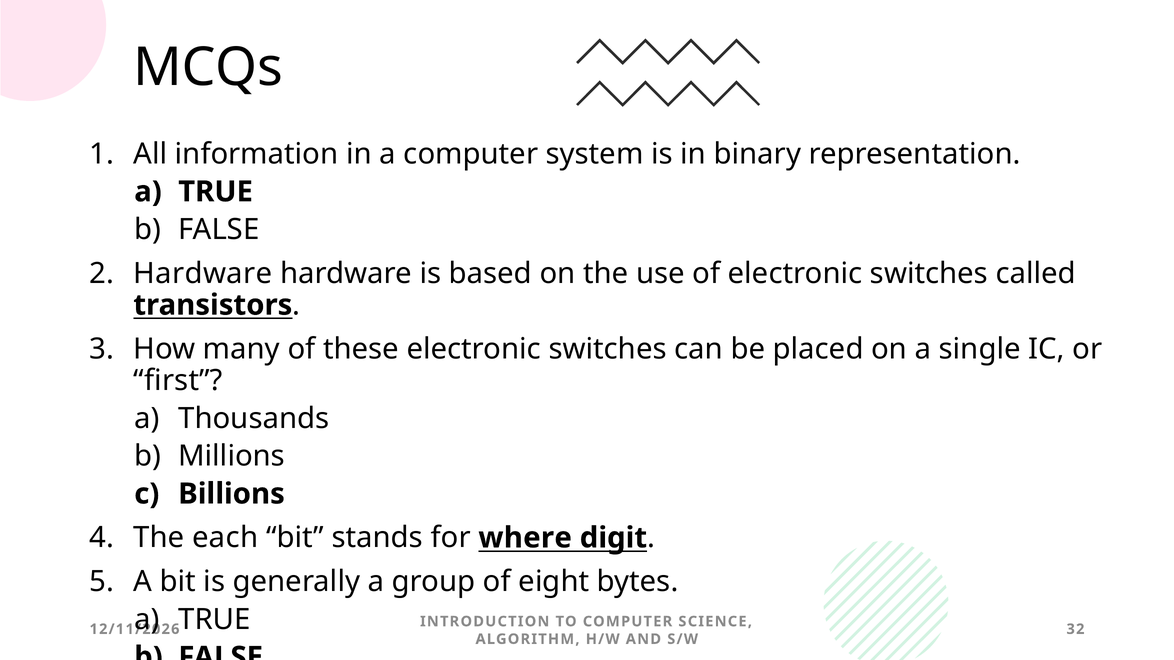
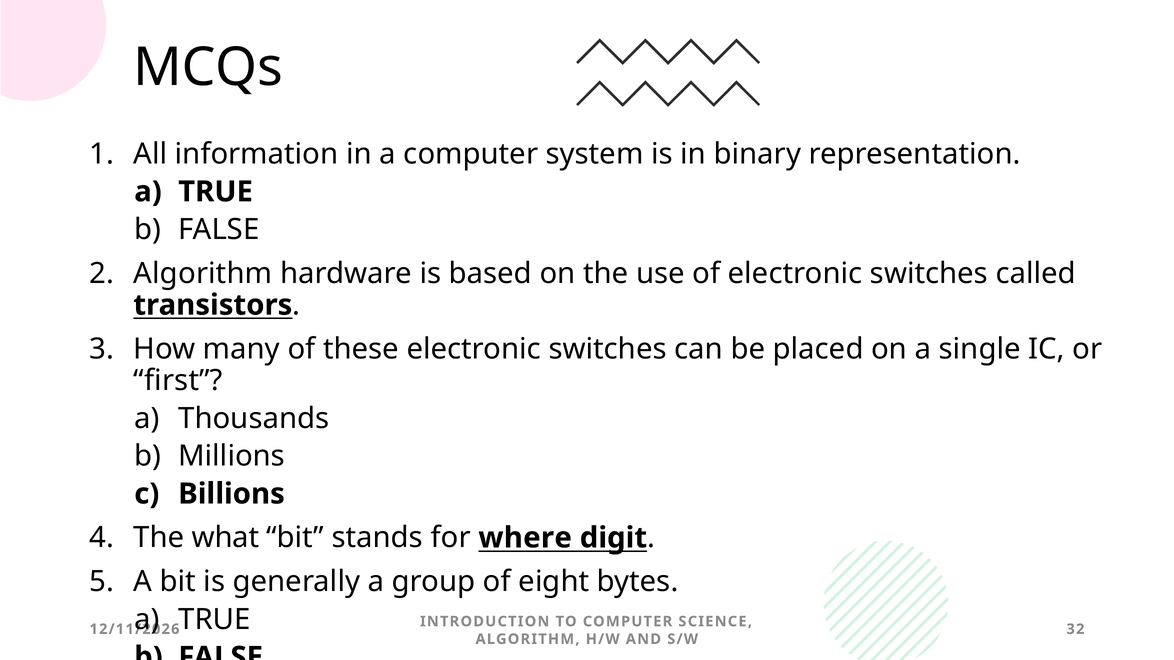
Hardware at (203, 273): Hardware -> Algorithm
each: each -> what
